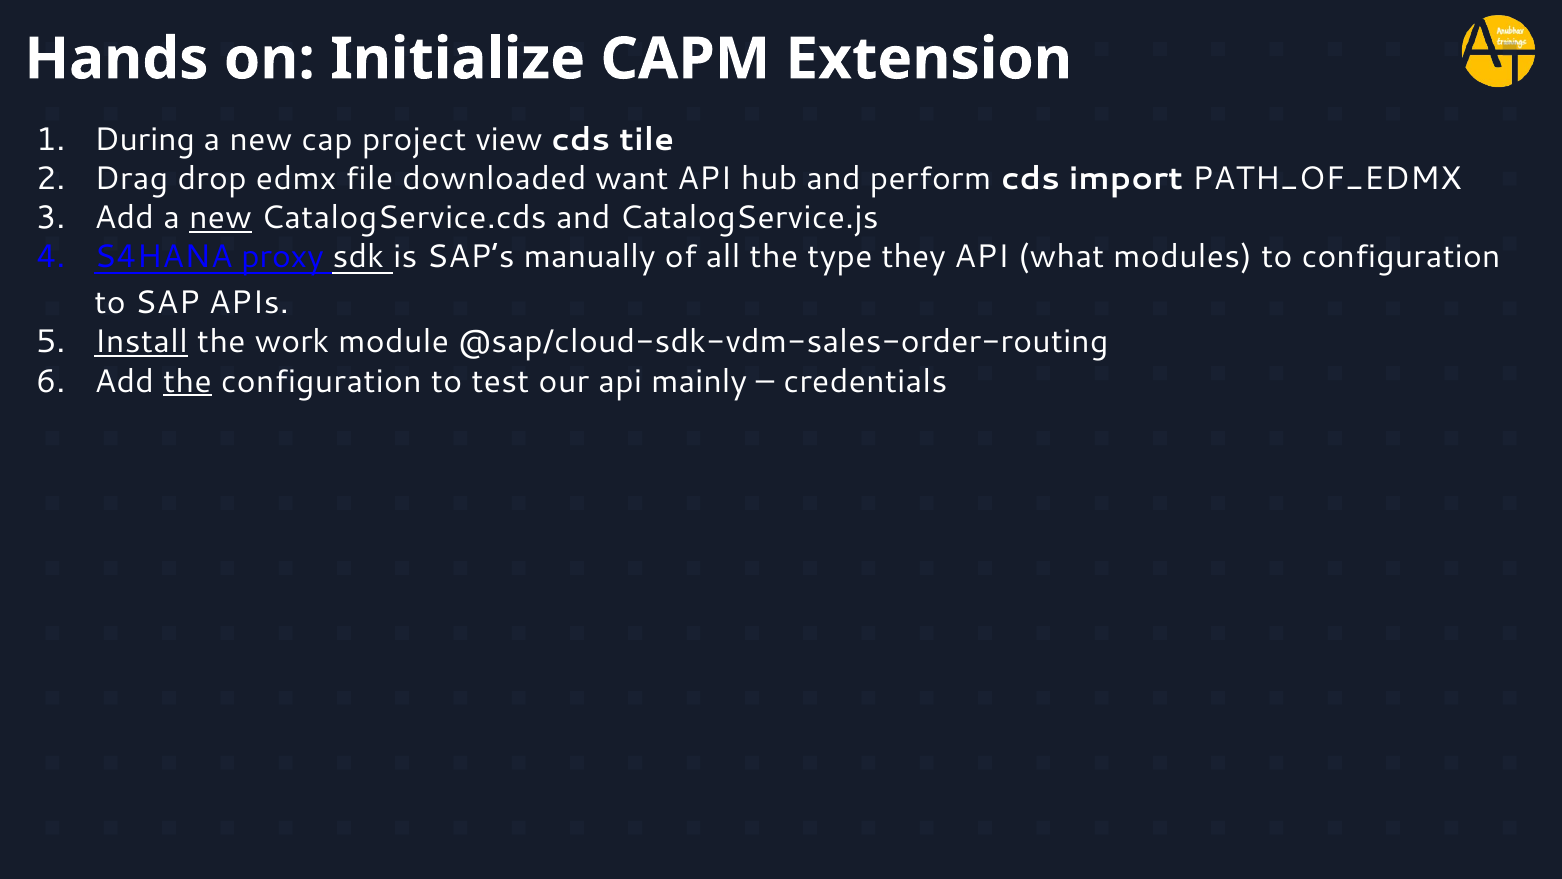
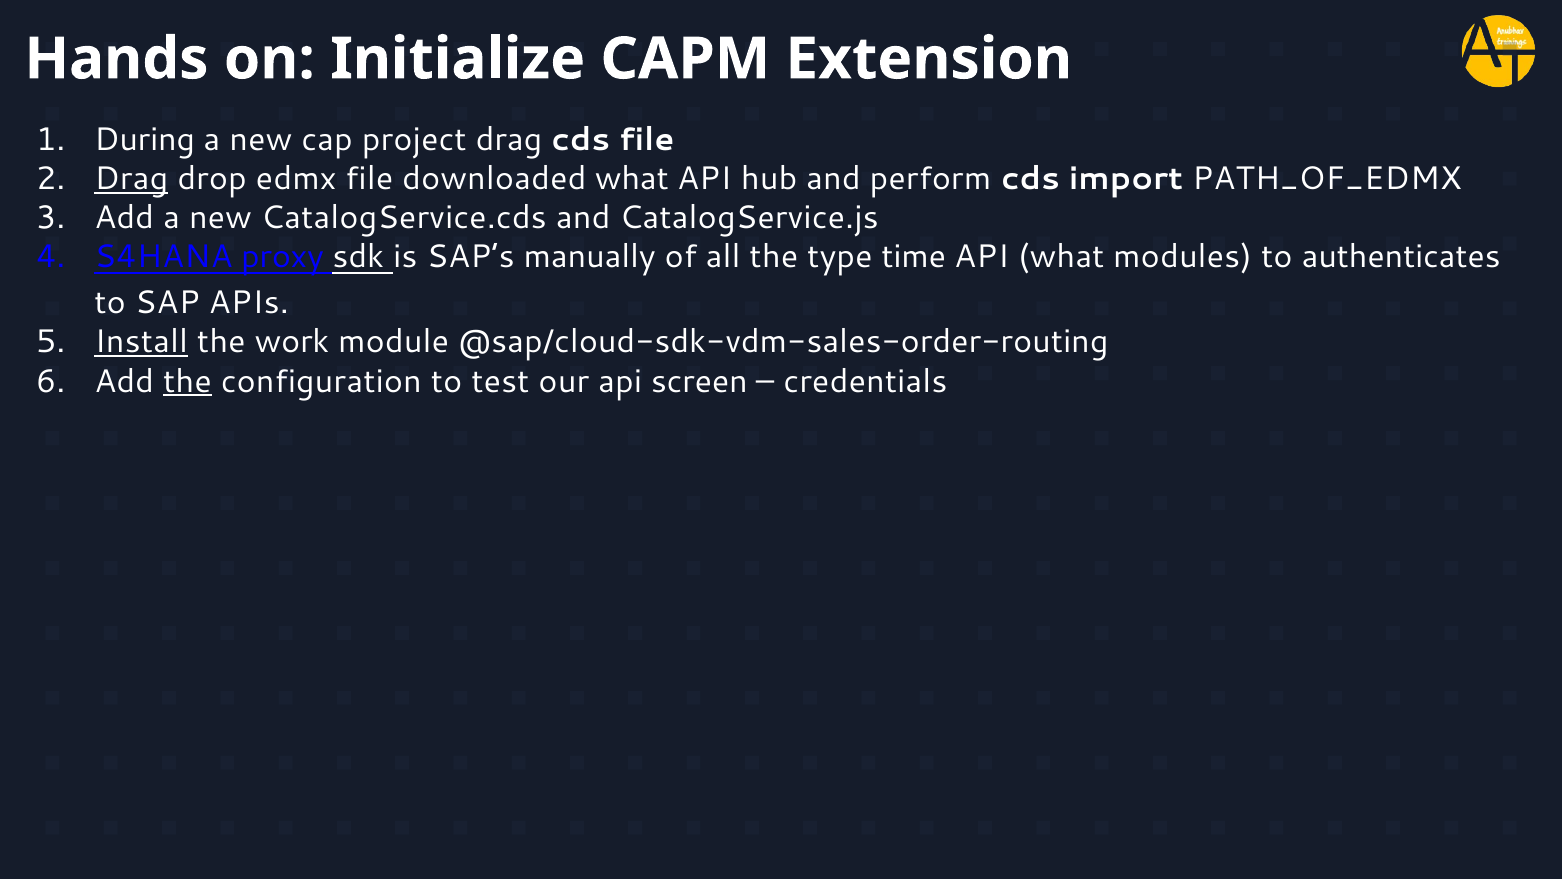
project view: view -> drag
cds tile: tile -> file
Drag at (131, 179) underline: none -> present
downloaded want: want -> what
new at (220, 218) underline: present -> none
they: they -> time
to configuration: configuration -> authenticates
mainly: mainly -> screen
